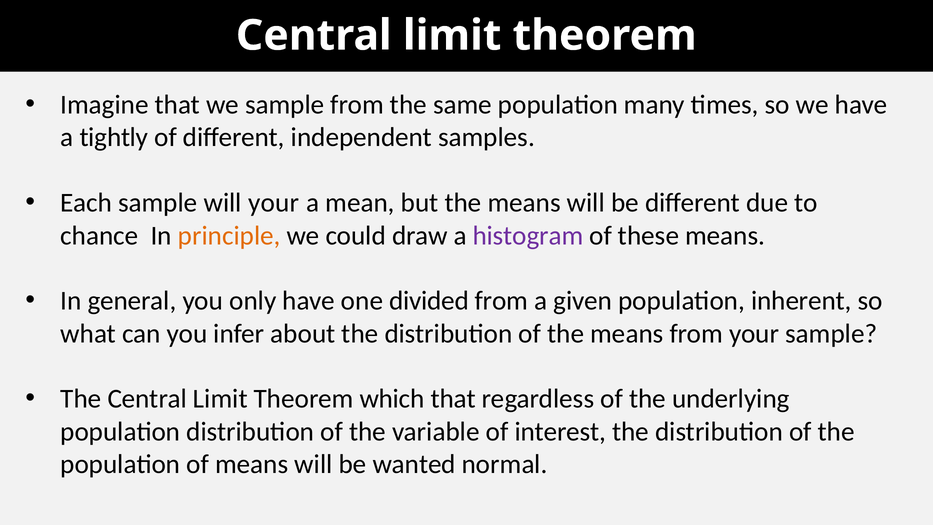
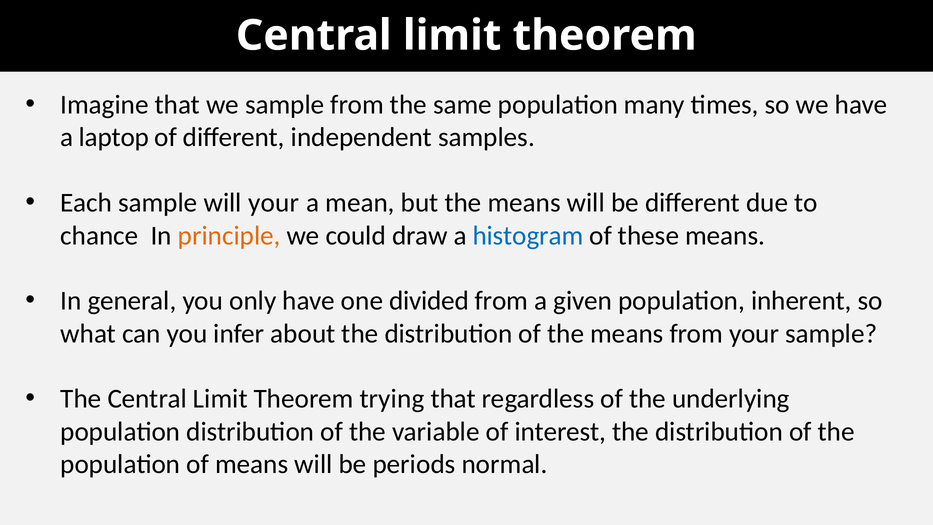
tightly: tightly -> laptop
histogram colour: purple -> blue
which: which -> trying
wanted: wanted -> periods
